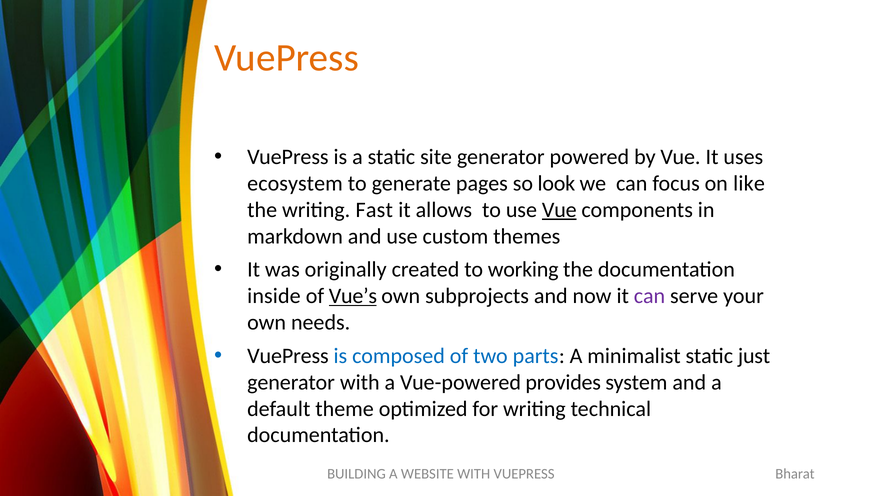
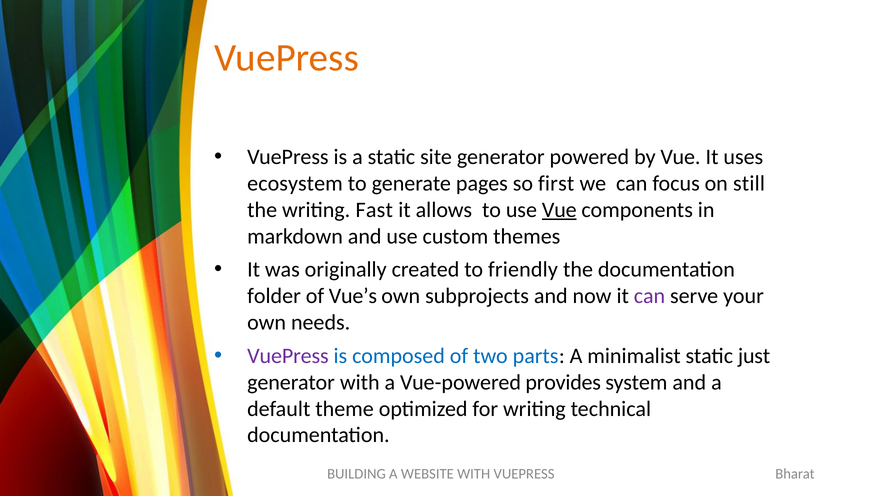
look: look -> first
like: like -> still
working: working -> friendly
inside: inside -> folder
Vue’s underline: present -> none
VuePress at (288, 356) colour: black -> purple
